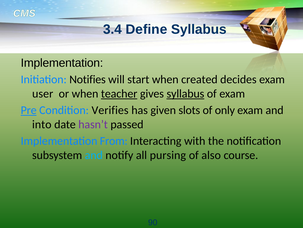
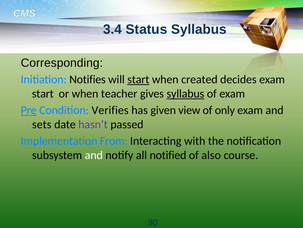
Define: Define -> Status
Implementation at (62, 63): Implementation -> Corresponding
start at (138, 79) underline: none -> present
user at (43, 93): user -> start
teacher underline: present -> none
slots: slots -> view
into: into -> sets
and at (94, 155) colour: light blue -> white
pursing: pursing -> notified
